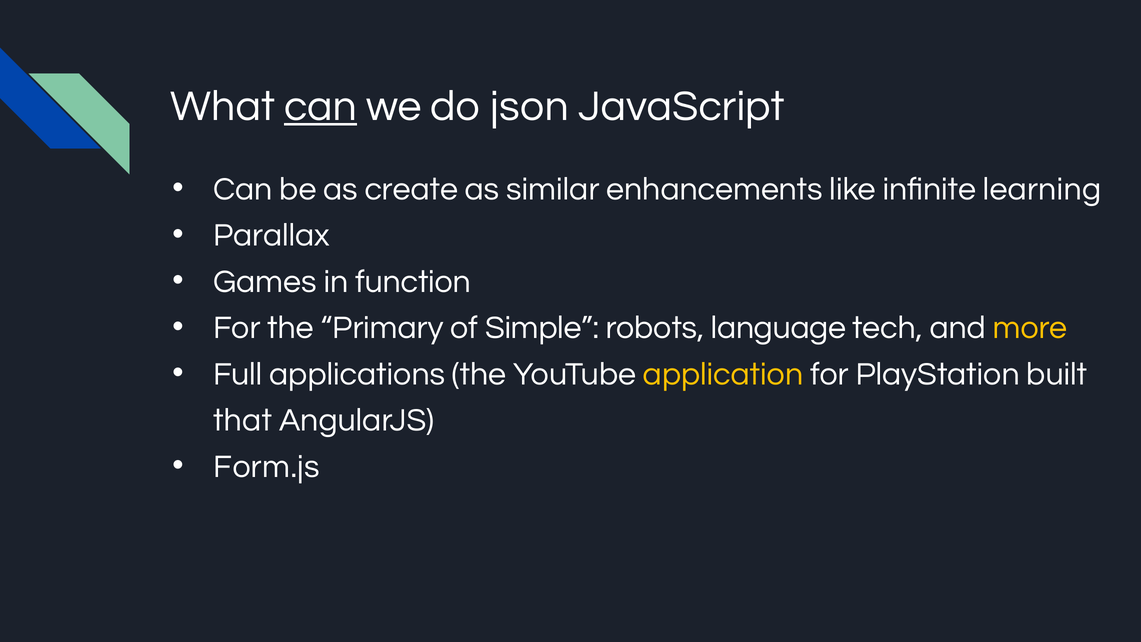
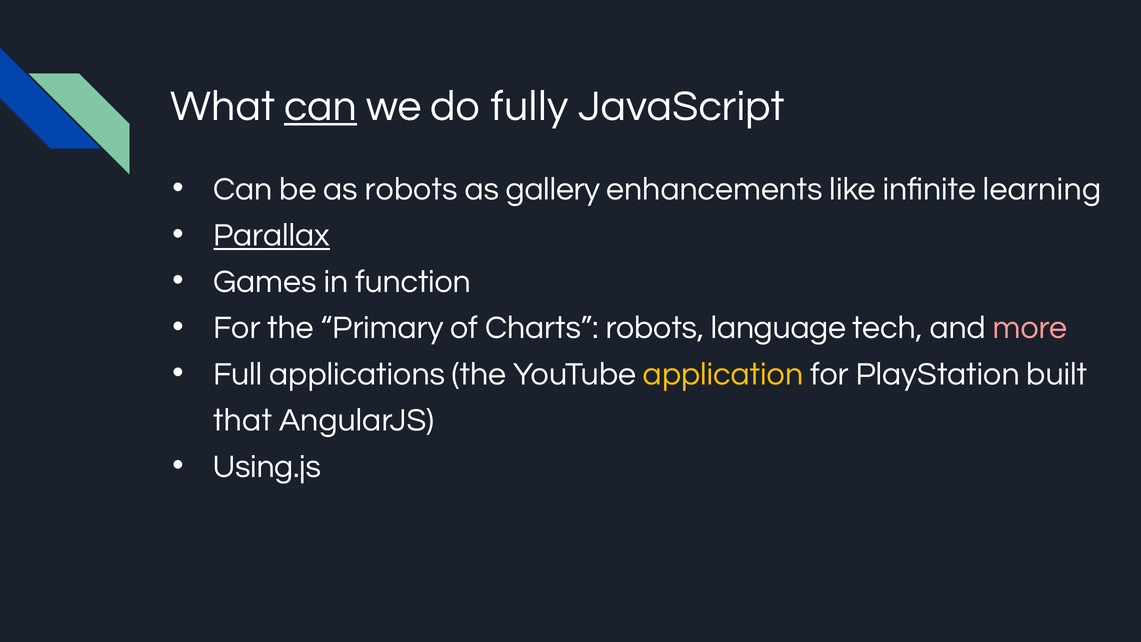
json: json -> fully
as create: create -> robots
similar: similar -> gallery
Parallax underline: none -> present
Simple: Simple -> Charts
more colour: yellow -> pink
Form.js: Form.js -> Using.js
